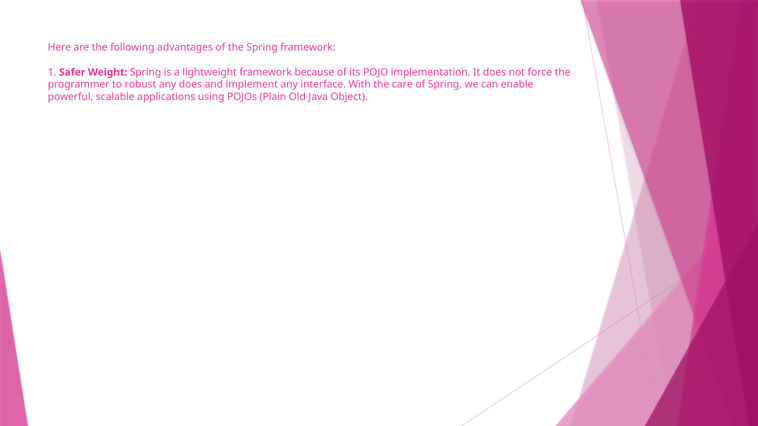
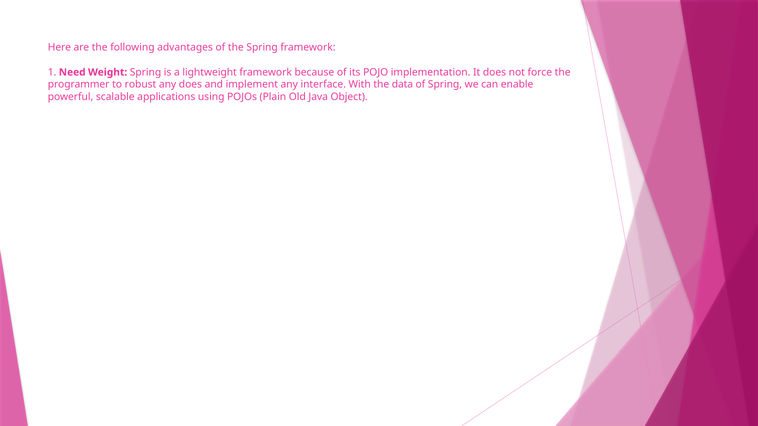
Safer: Safer -> Need
care: care -> data
